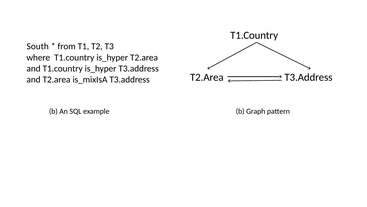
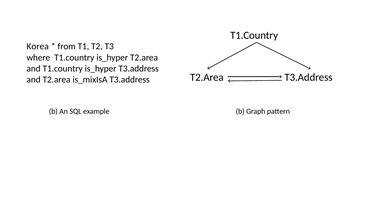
South: South -> Korea
